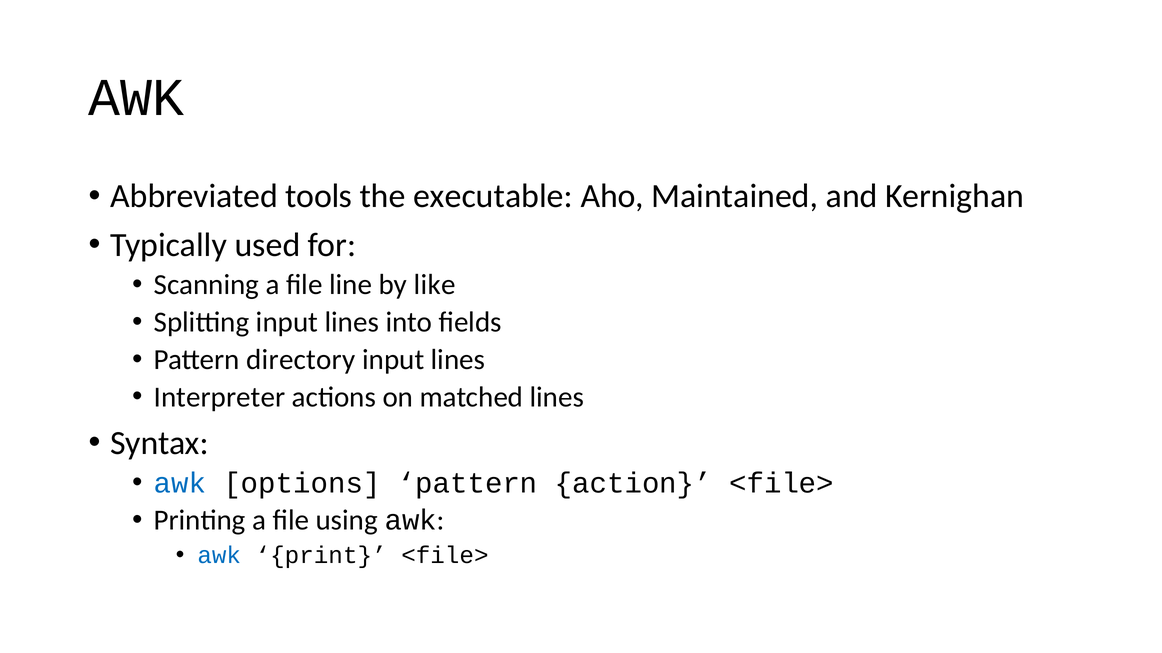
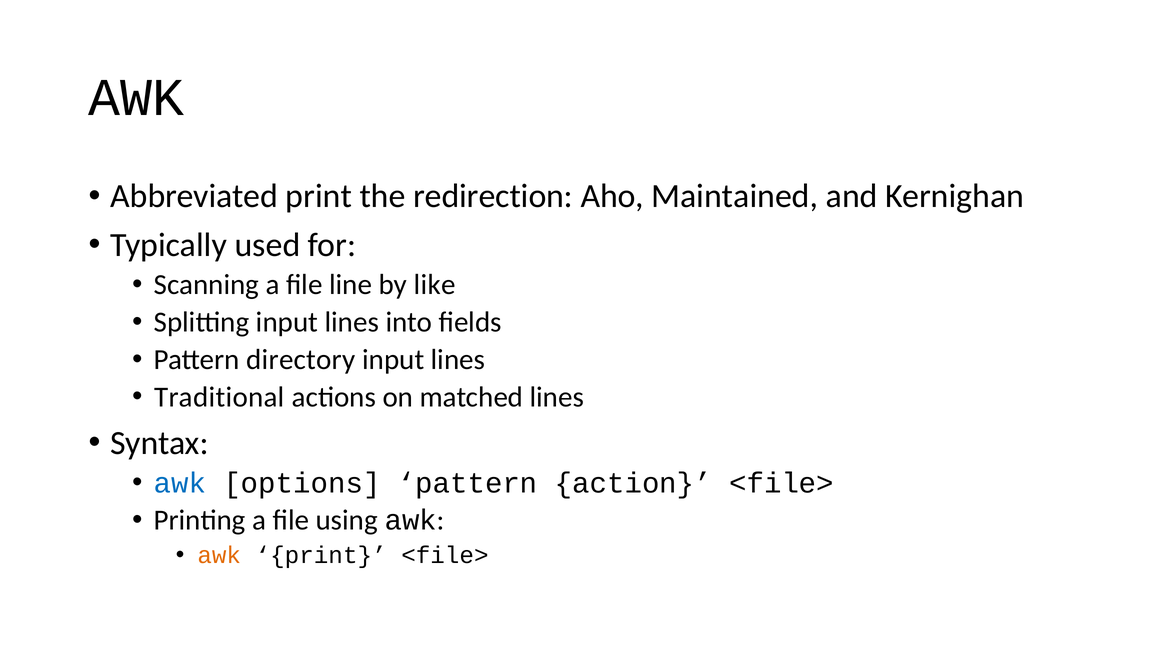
Abbreviated tools: tools -> print
executable: executable -> redirection
Interpreter: Interpreter -> Traditional
awk at (219, 556) colour: blue -> orange
